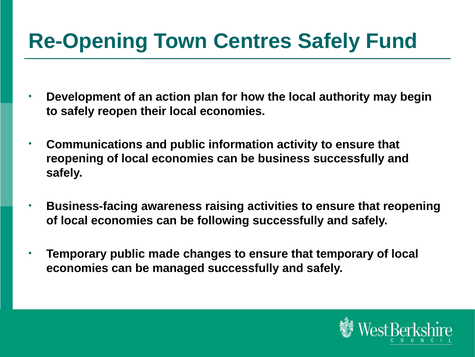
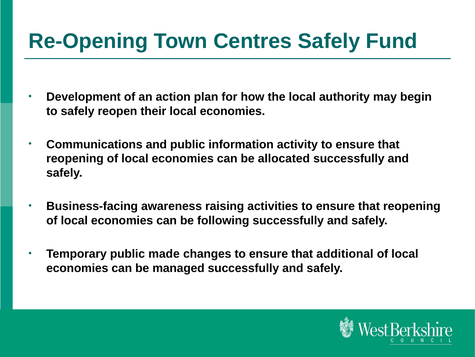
business: business -> allocated
that temporary: temporary -> additional
